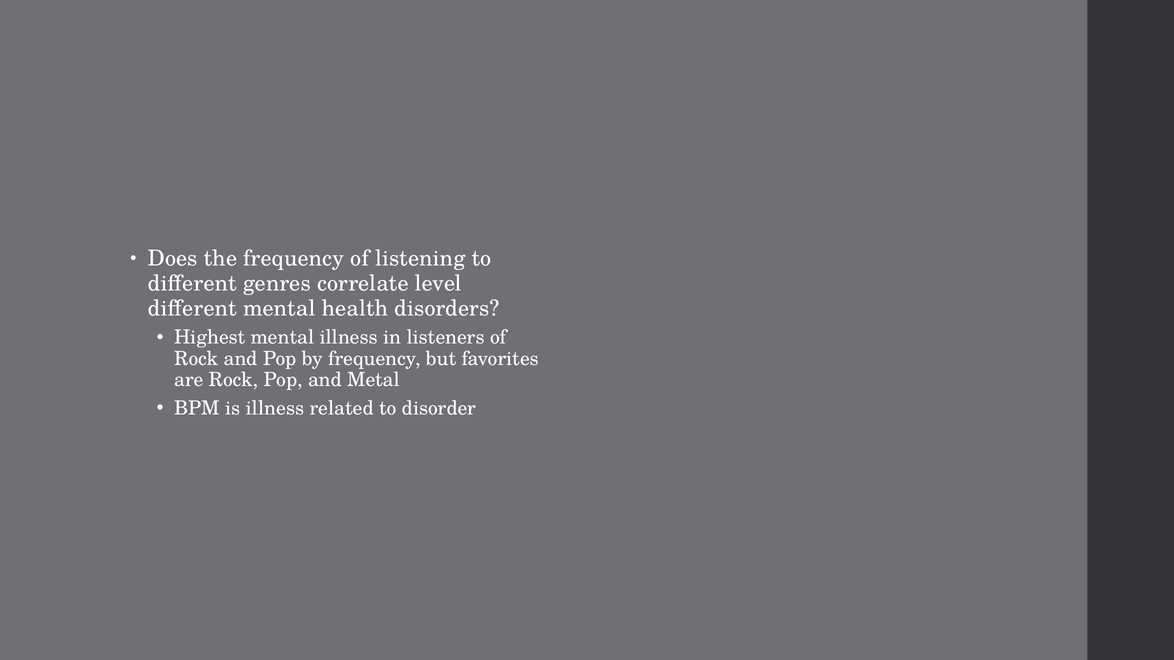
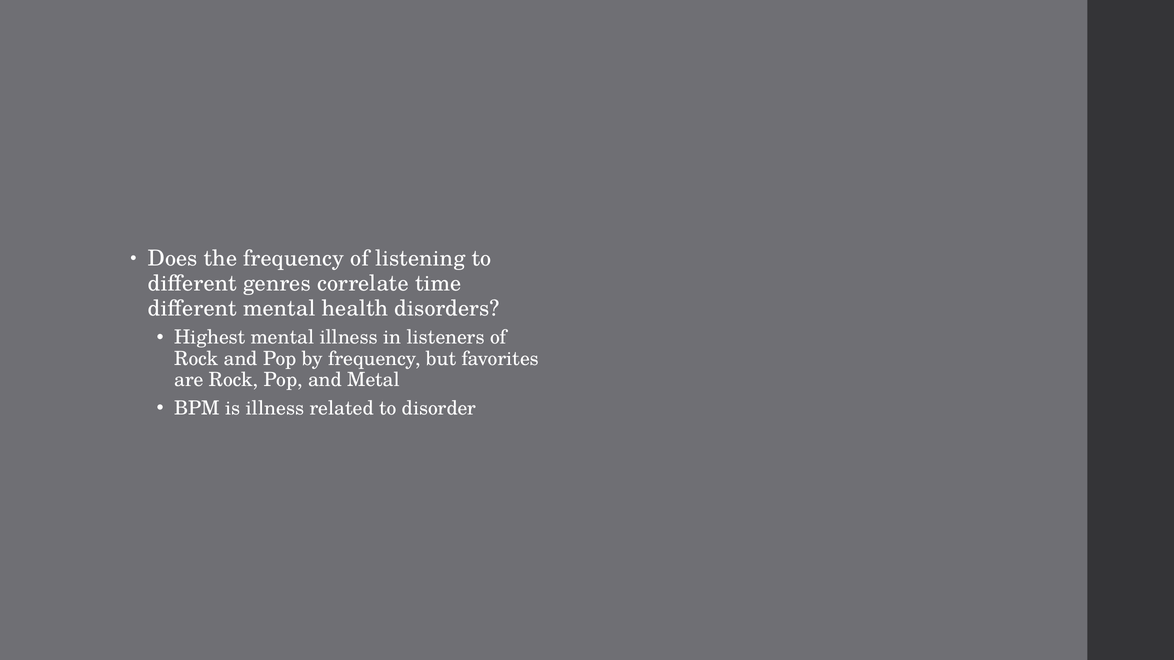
level: level -> time
